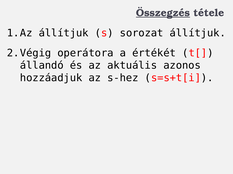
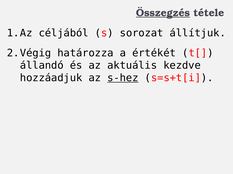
állítjuk at (64, 33): állítjuk -> céljából
operátora: operátora -> határozza
azonos: azonos -> kezdve
s-hez underline: none -> present
